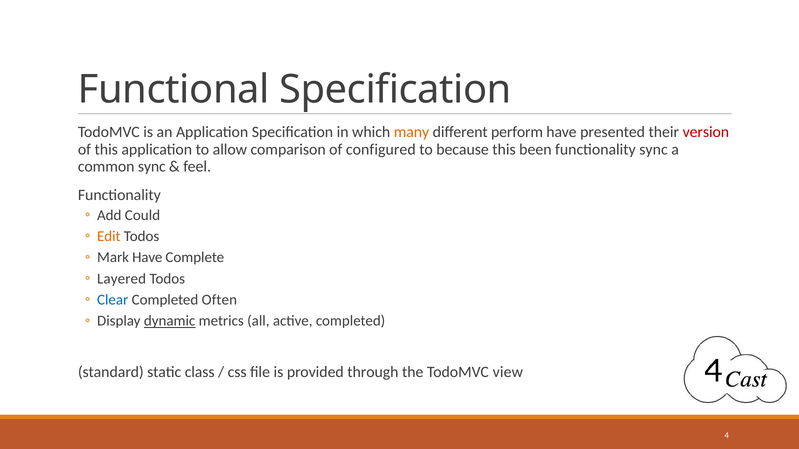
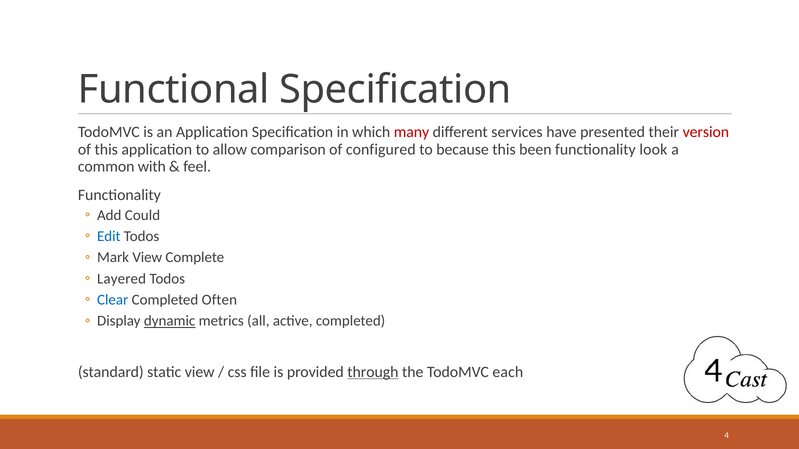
many colour: orange -> red
perform: perform -> services
functionality sync: sync -> look
common sync: sync -> with
Edit colour: orange -> blue
Mark Have: Have -> View
static class: class -> view
through underline: none -> present
view: view -> each
